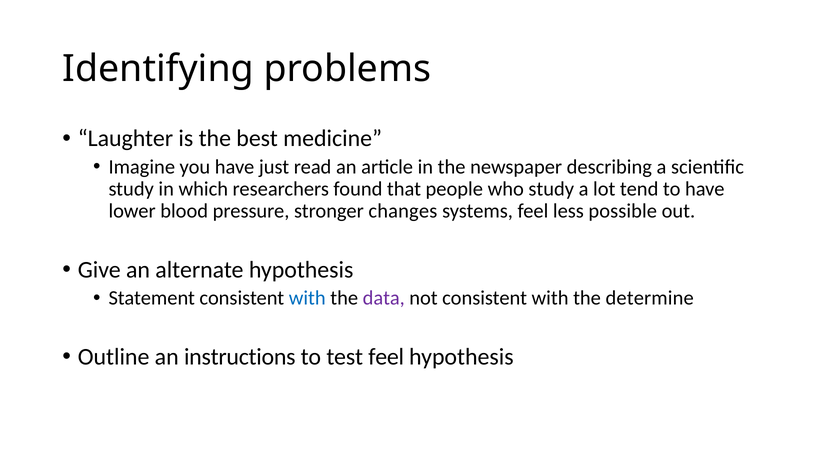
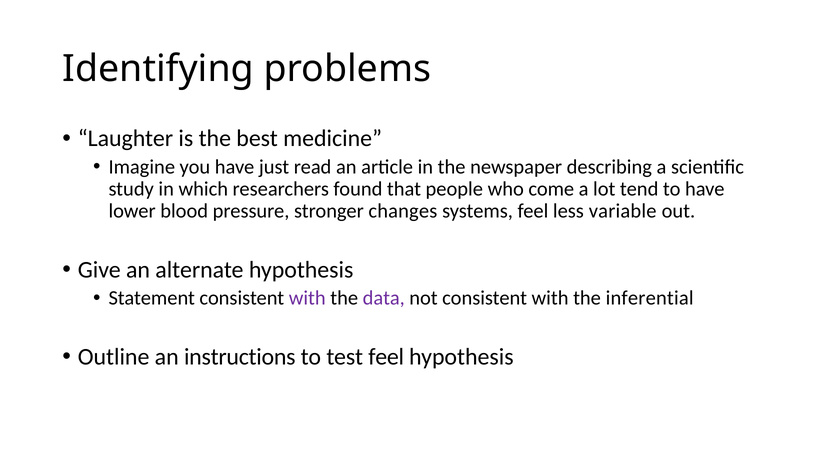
who study: study -> come
possible: possible -> variable
with at (307, 298) colour: blue -> purple
determine: determine -> inferential
